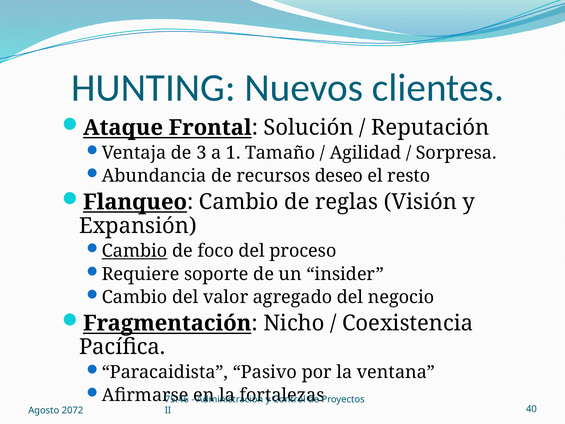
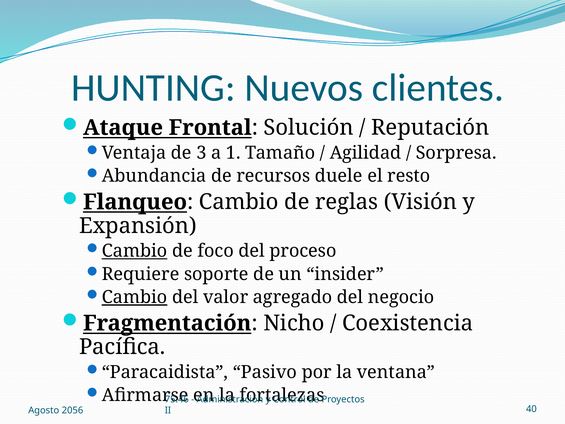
deseo: deseo -> duele
Cambio at (135, 297) underline: none -> present
2072: 2072 -> 2056
